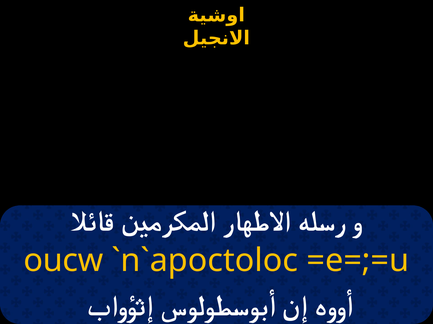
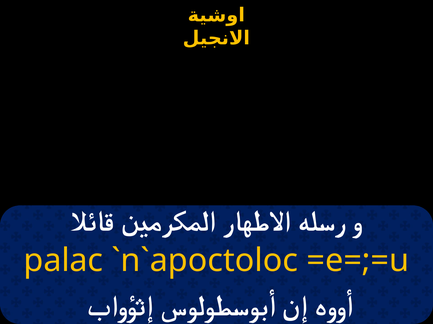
oucw: oucw -> palac
